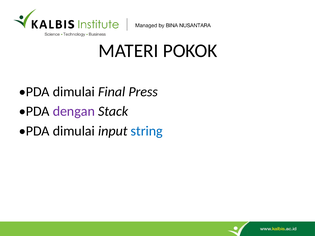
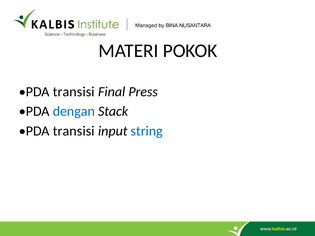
dimulai at (74, 92): dimulai -> transisi
dengan colour: purple -> blue
dimulai at (74, 131): dimulai -> transisi
